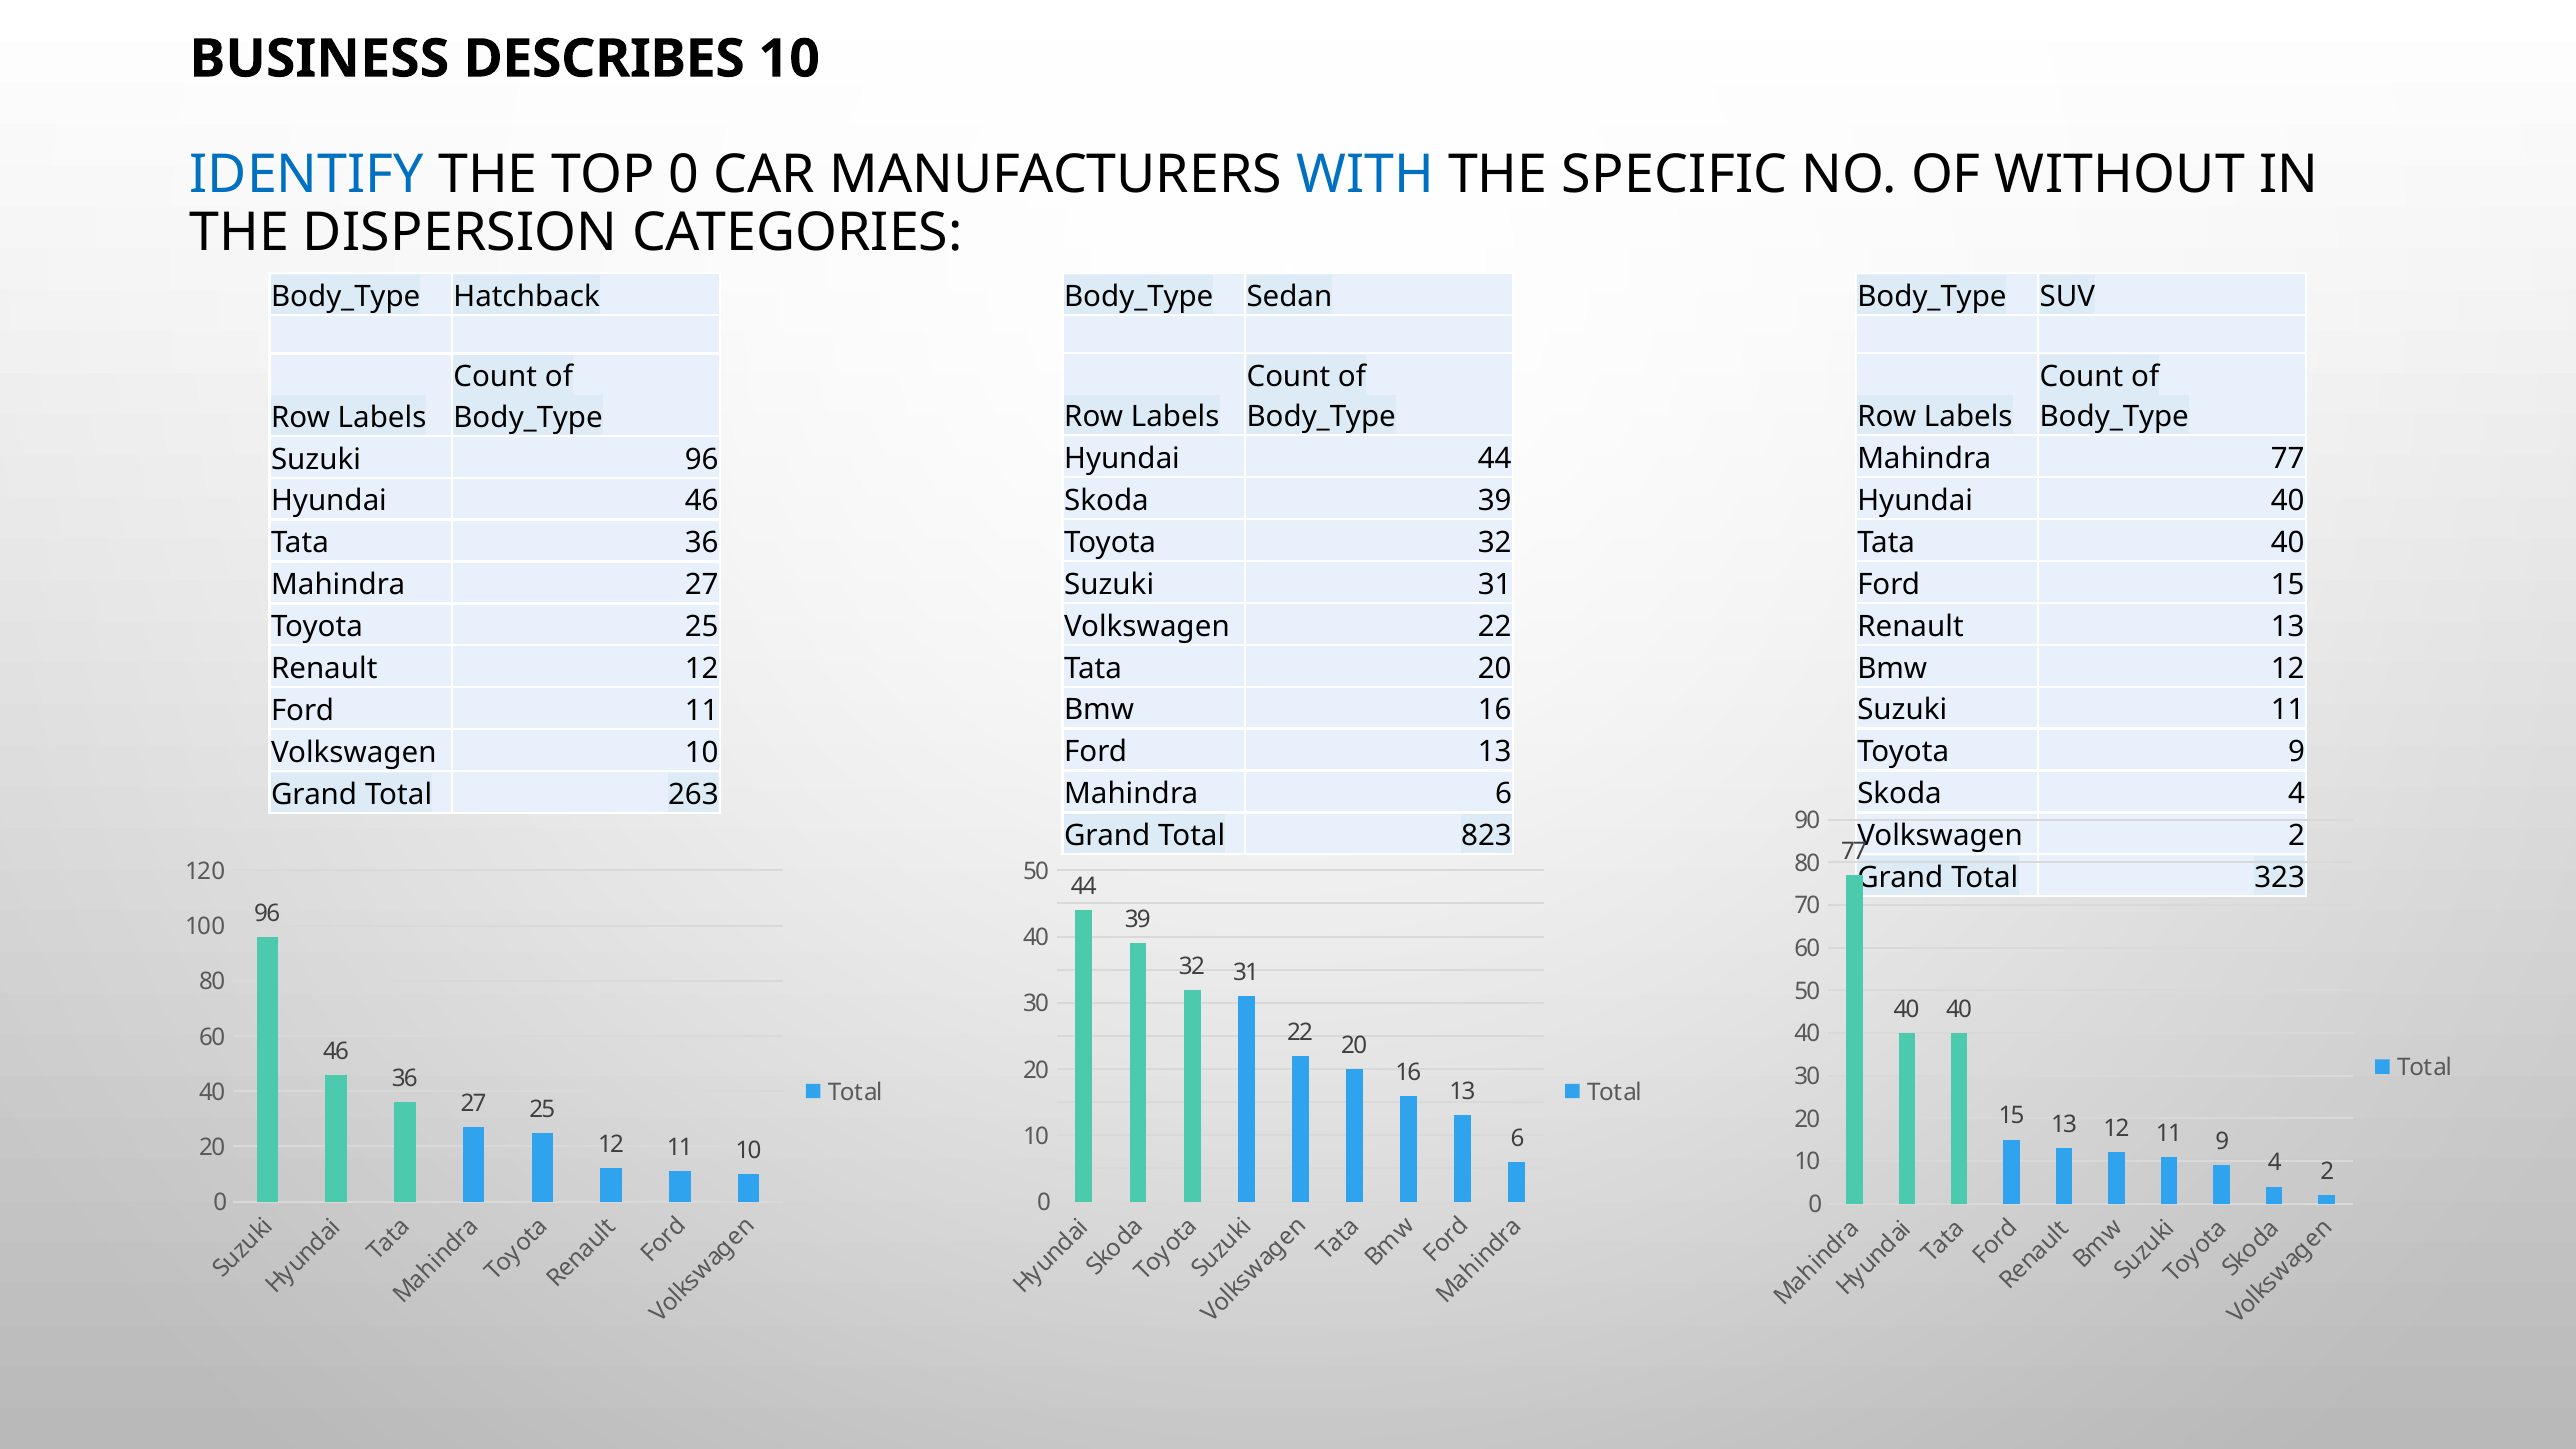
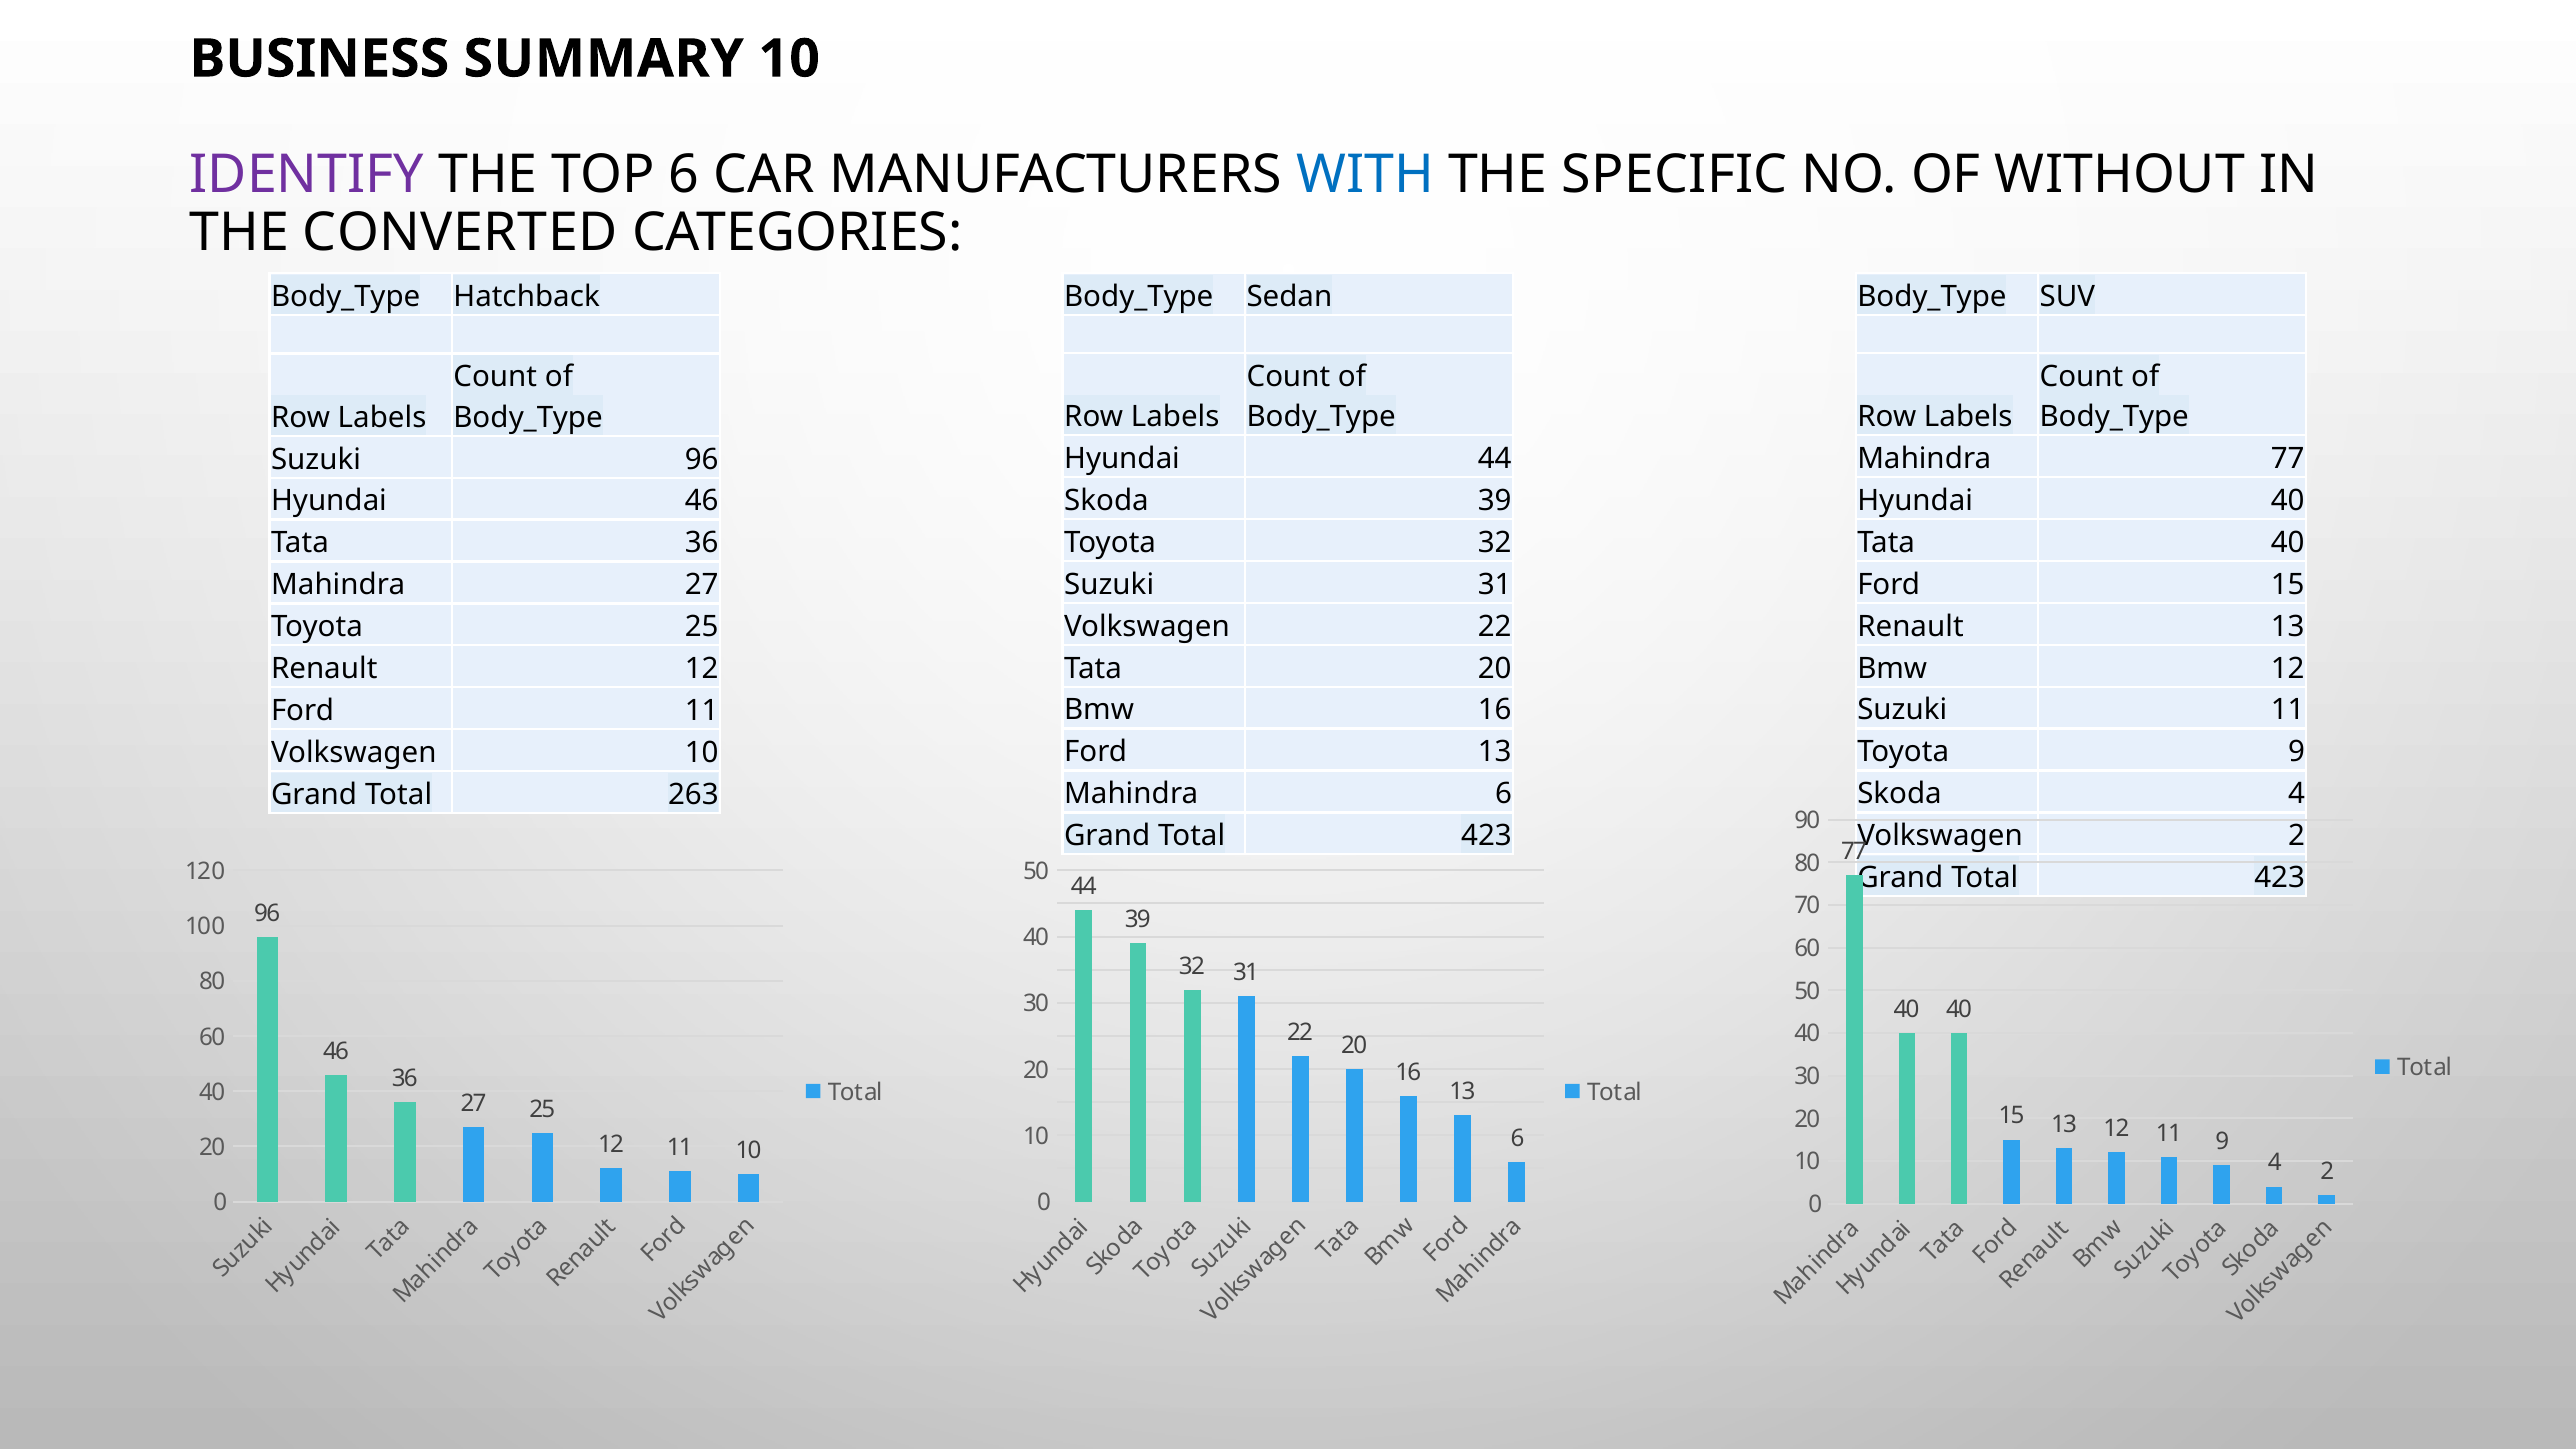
DESCRIBES: DESCRIBES -> SUMMARY
IDENTIFY colour: blue -> purple
TOP 0: 0 -> 6
DISPERSION: DISPERSION -> CONVERTED
823 at (1486, 836): 823 -> 423
323 at (2280, 878): 323 -> 423
